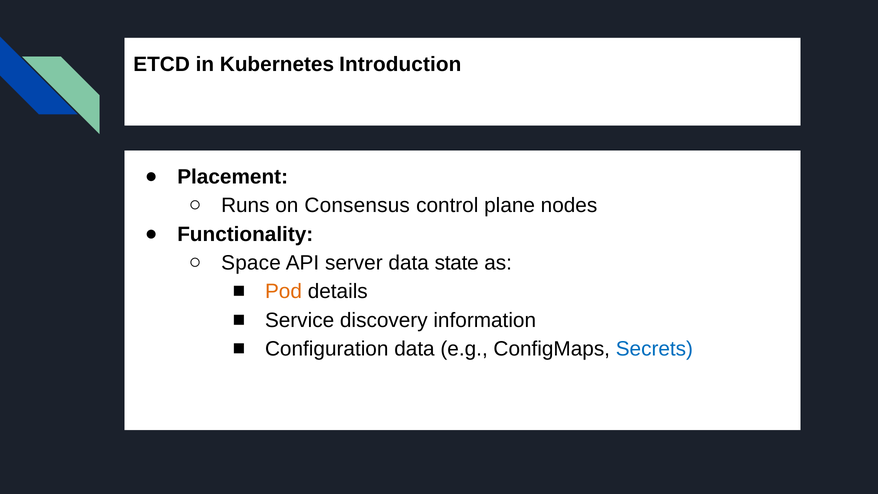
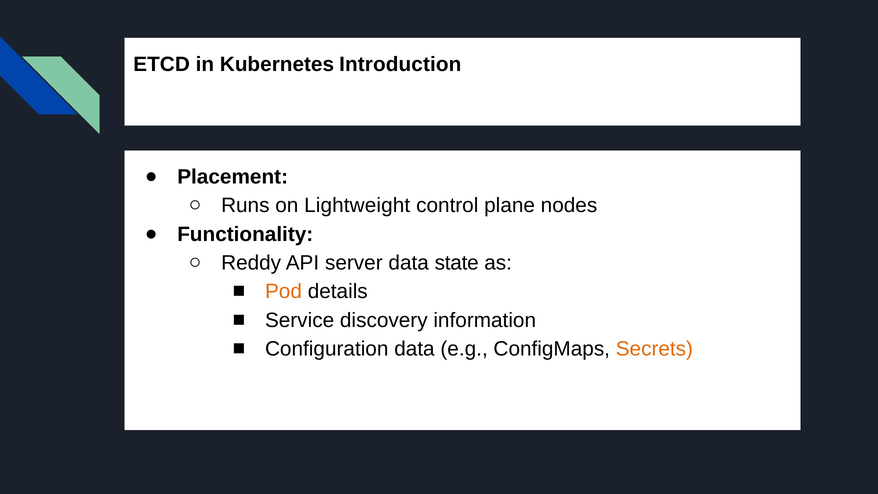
Consensus: Consensus -> Lightweight
Space: Space -> Reddy
Secrets colour: blue -> orange
